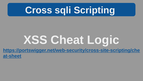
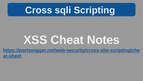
Logic: Logic -> Notes
